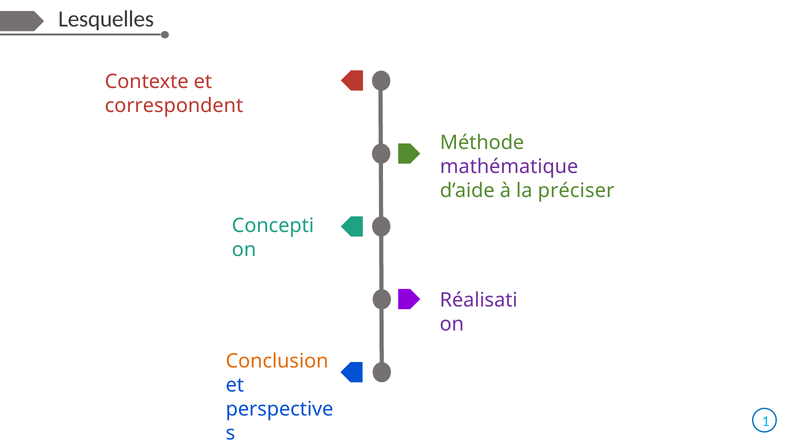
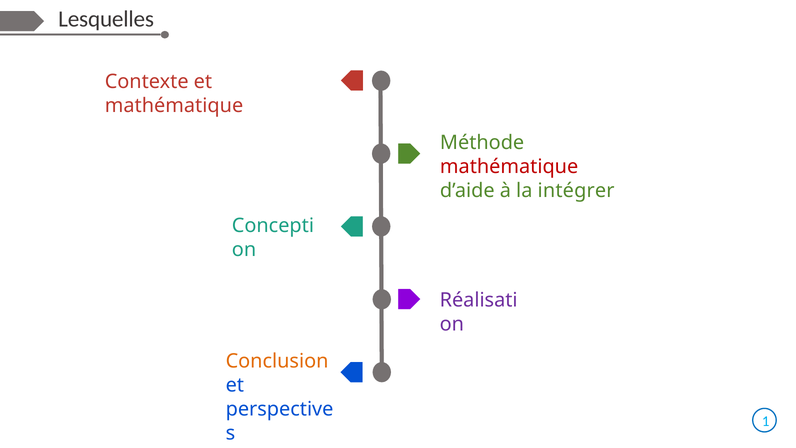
correspondent at (174, 105): correspondent -> mathématique
mathématique at (509, 167) colour: purple -> red
préciser: préciser -> intégrer
